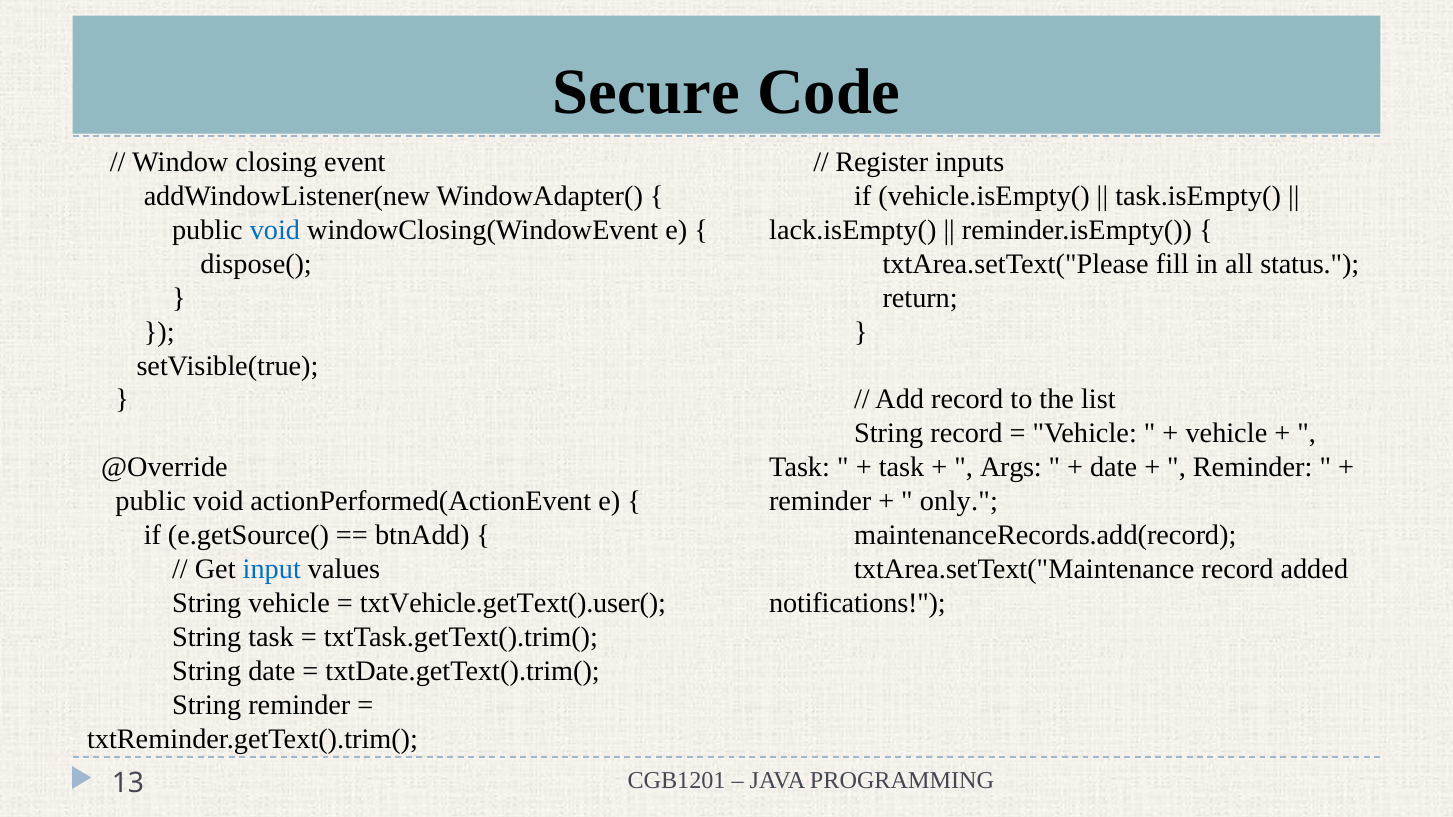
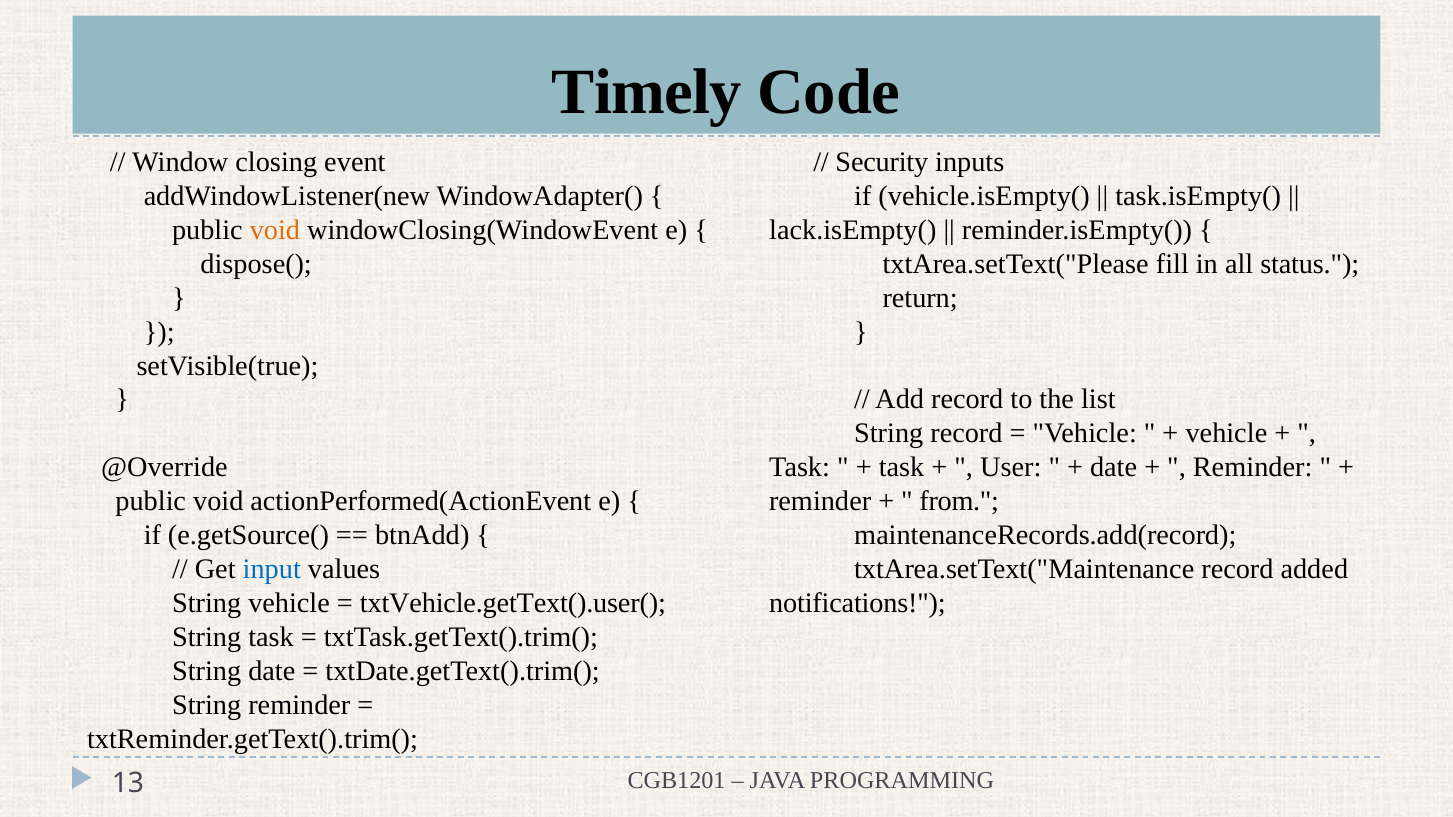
Secure: Secure -> Timely
Register: Register -> Security
void at (275, 230) colour: blue -> orange
Args: Args -> User
only: only -> from
